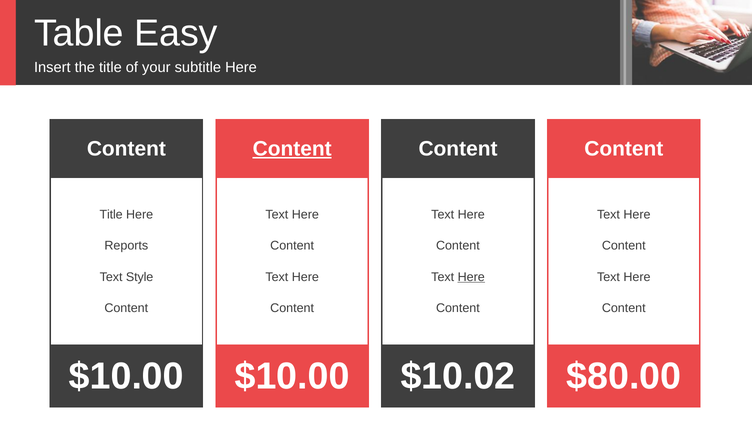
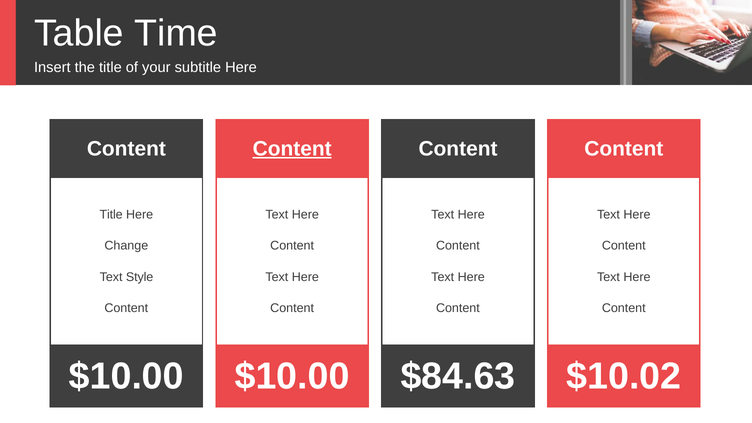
Easy: Easy -> Time
Reports: Reports -> Change
Here at (471, 277) underline: present -> none
$10.02: $10.02 -> $84.63
$80.00: $80.00 -> $10.02
